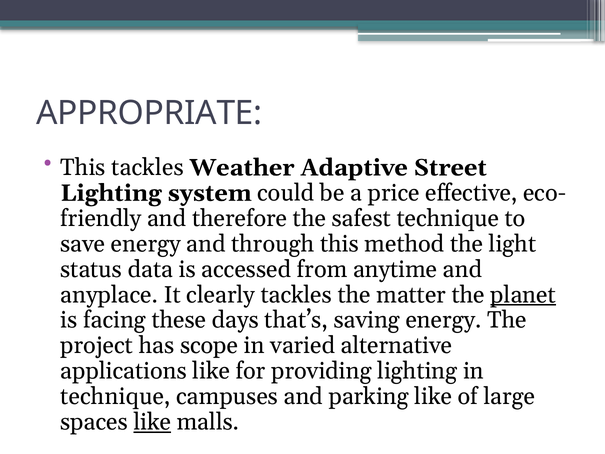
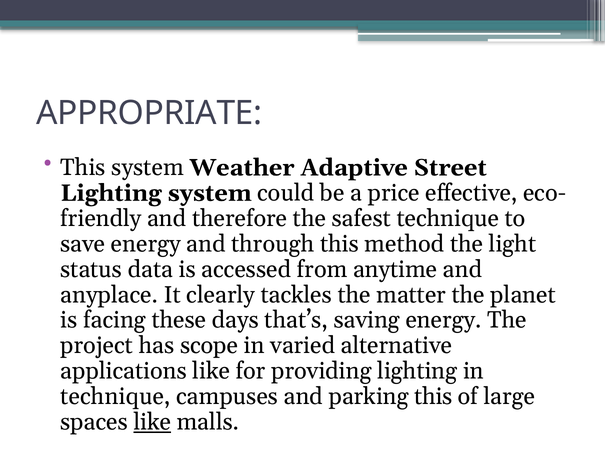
This tackles: tackles -> system
planet underline: present -> none
parking like: like -> this
